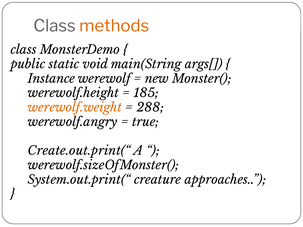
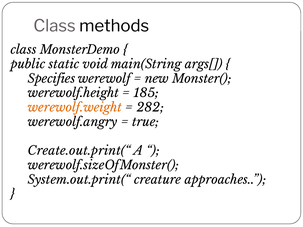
methods colour: orange -> black
Instance: Instance -> Specifies
288: 288 -> 282
